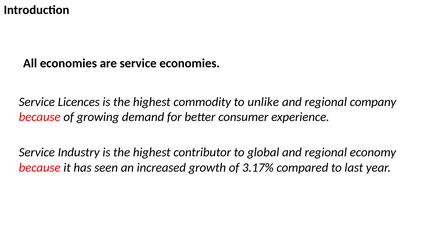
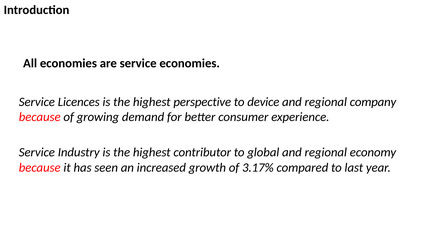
commodity: commodity -> perspective
unlike: unlike -> device
